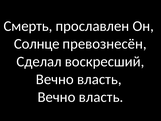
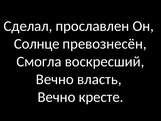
Смерть: Смерть -> Сделал
Сделал: Сделал -> Смогла
власть at (101, 97): власть -> кресте
